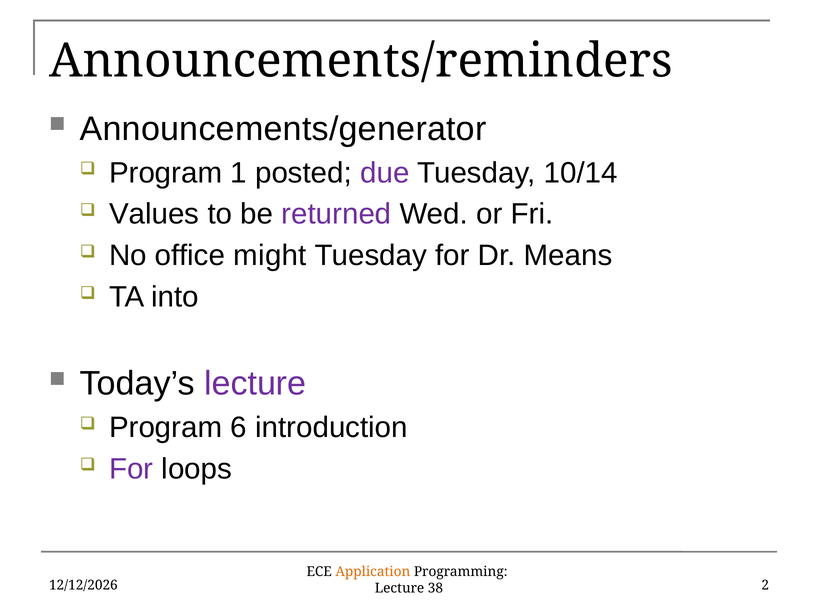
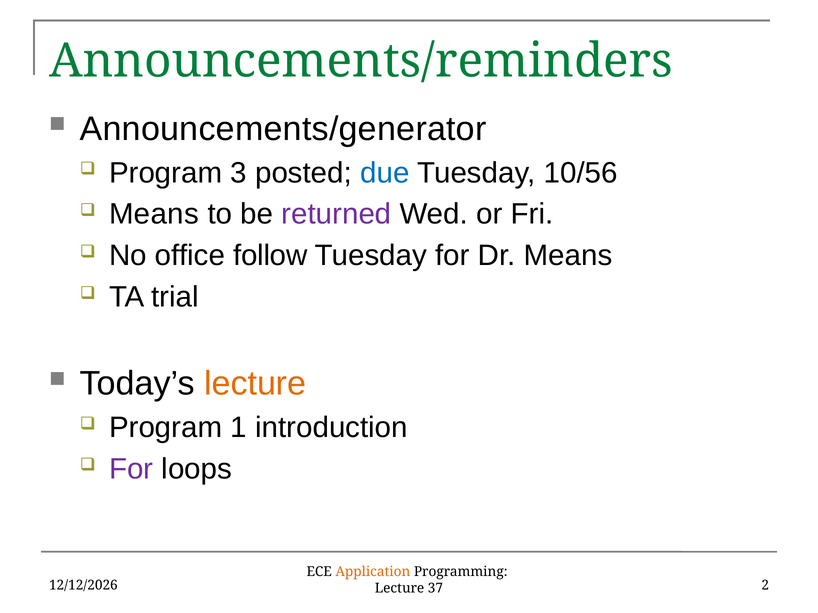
Announcements/reminders colour: black -> green
1: 1 -> 3
due colour: purple -> blue
10/14: 10/14 -> 10/56
Values at (154, 214): Values -> Means
might: might -> follow
into: into -> trial
lecture at (255, 384) colour: purple -> orange
6: 6 -> 1
38: 38 -> 37
